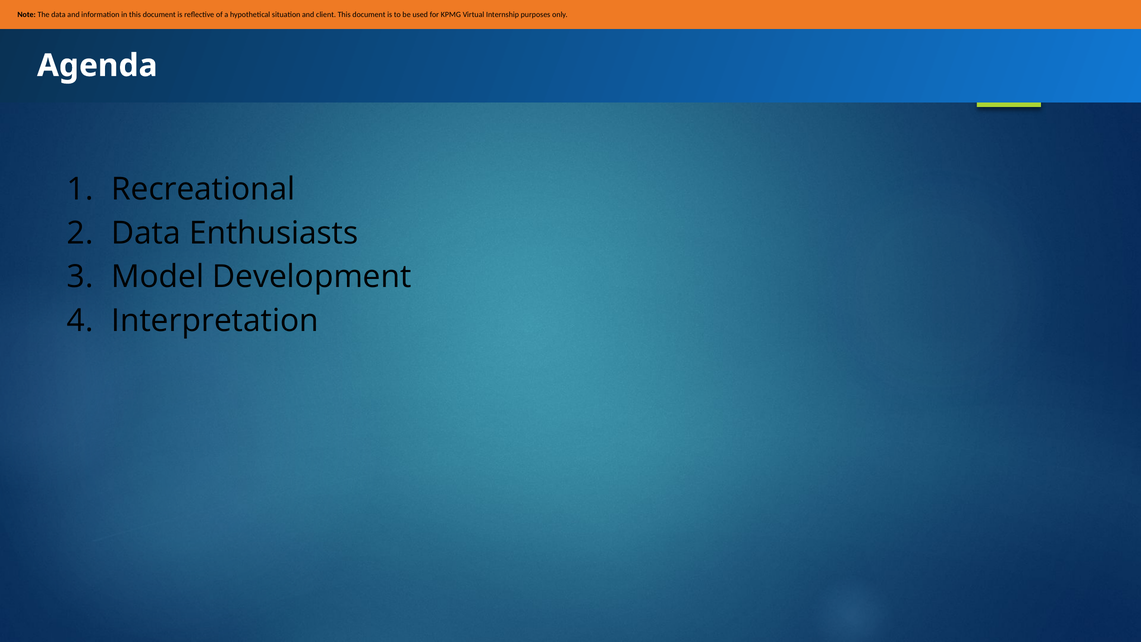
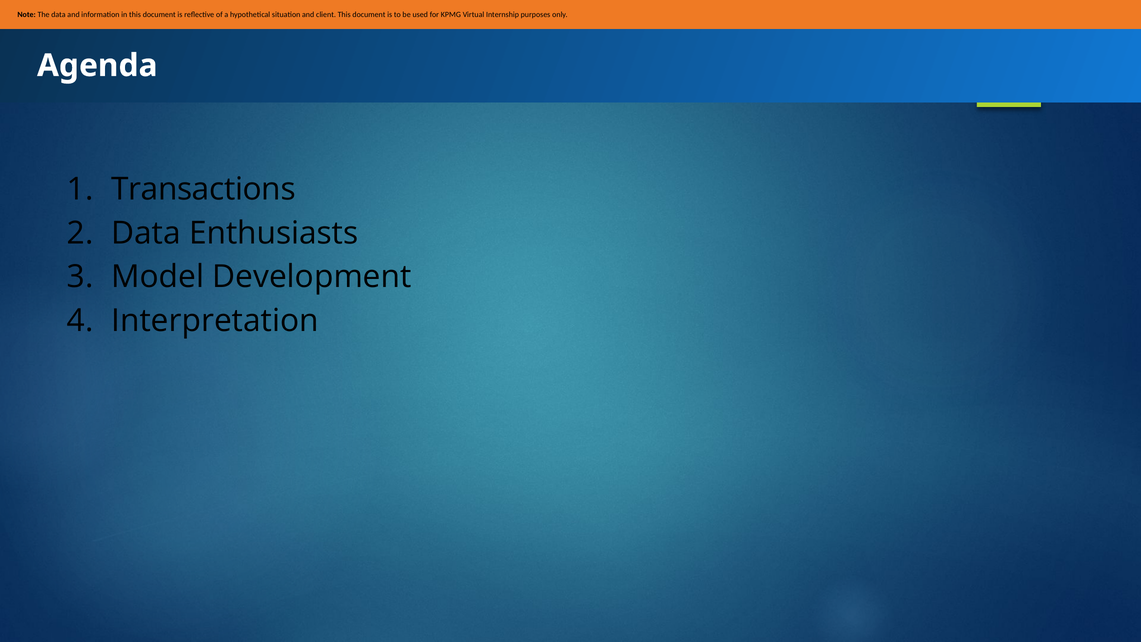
Recreational: Recreational -> Transactions
